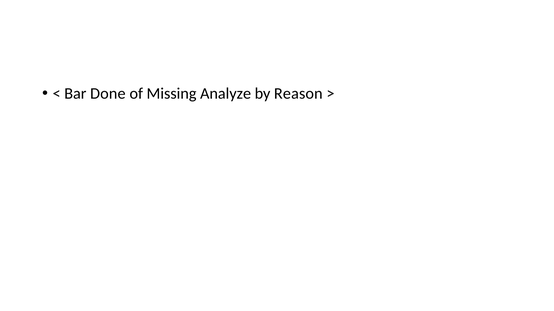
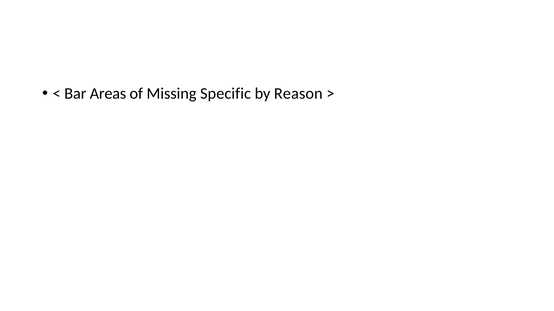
Done: Done -> Areas
Analyze: Analyze -> Specific
